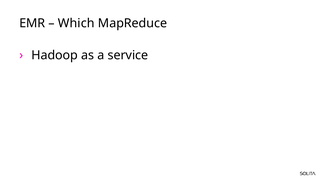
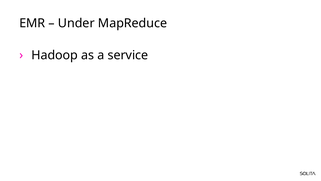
Which: Which -> Under
